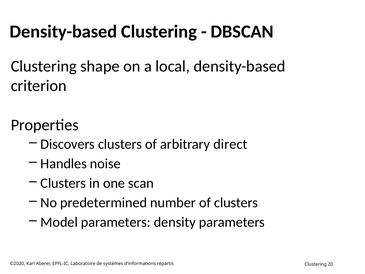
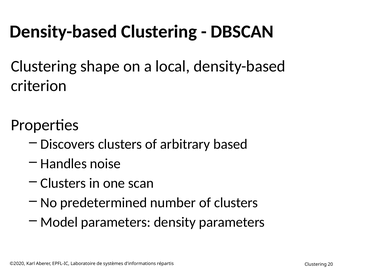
direct: direct -> based
